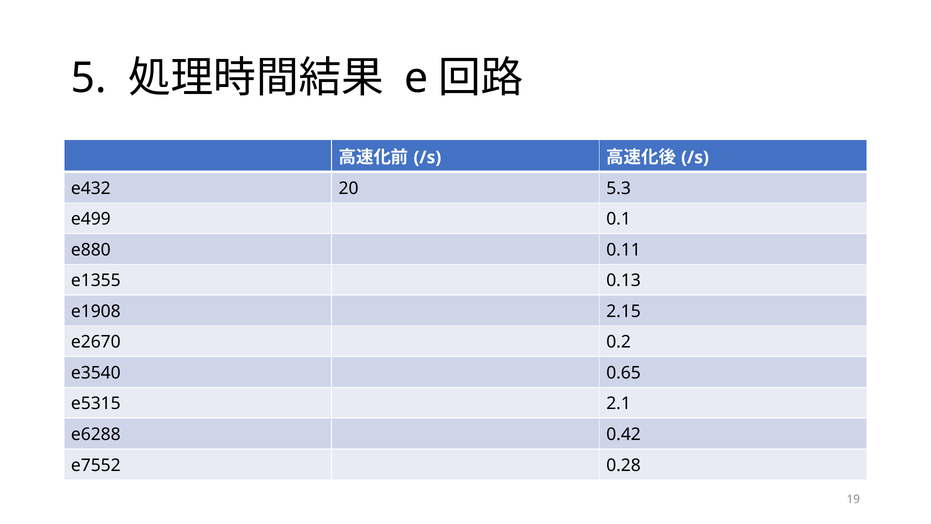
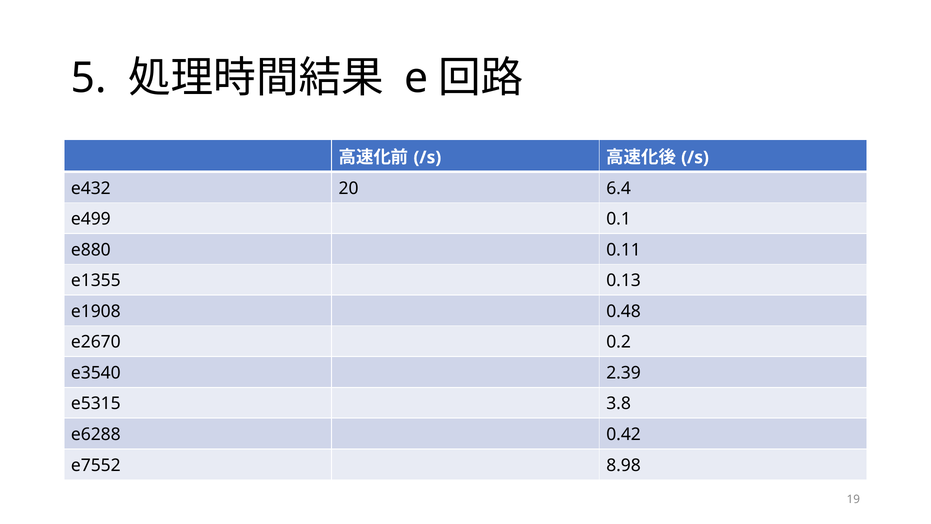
5.3: 5.3 -> 6.4
2.15: 2.15 -> 0.48
0.65: 0.65 -> 2.39
2.1: 2.1 -> 3.8
0.28: 0.28 -> 8.98
